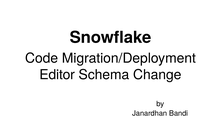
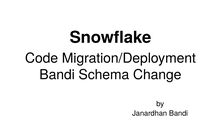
Editor at (57, 75): Editor -> Bandi
